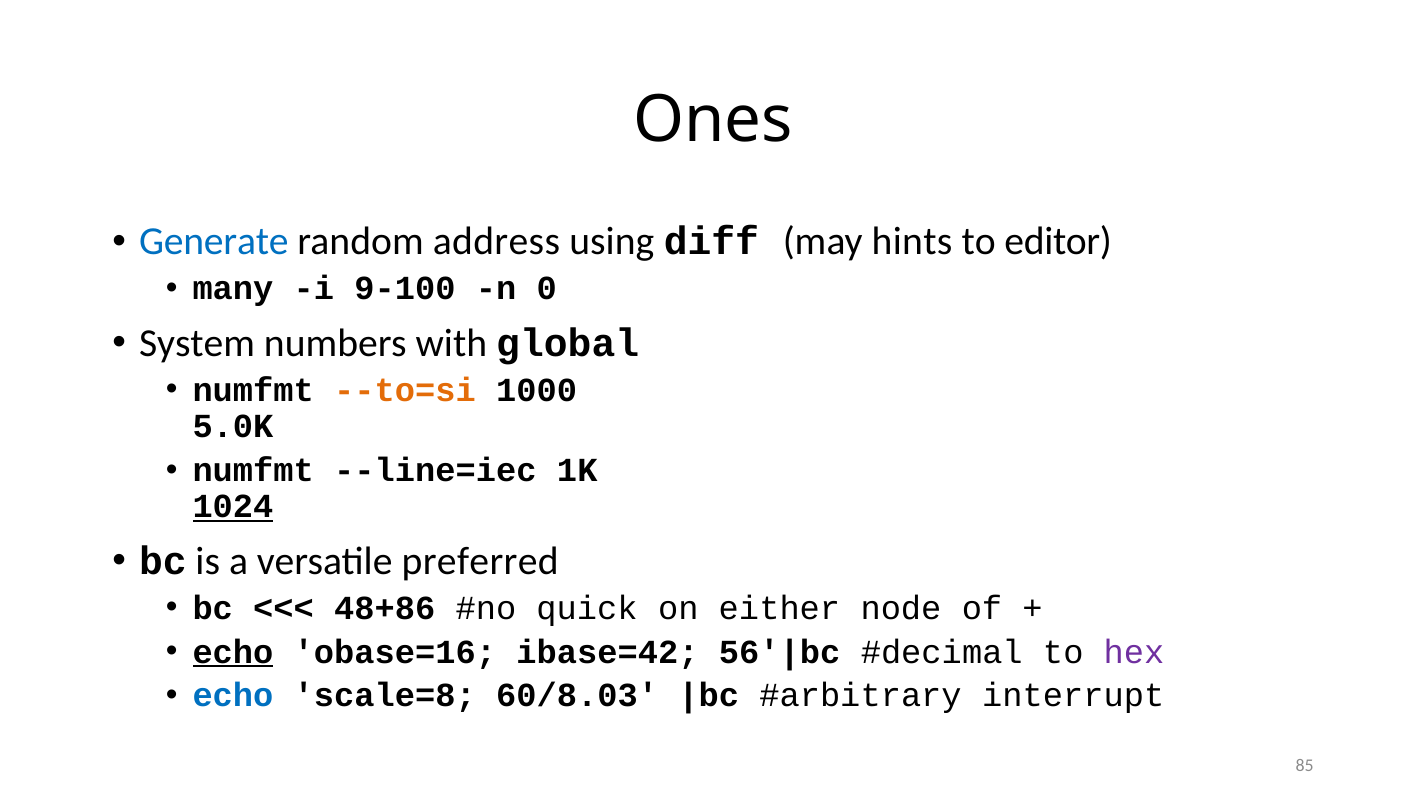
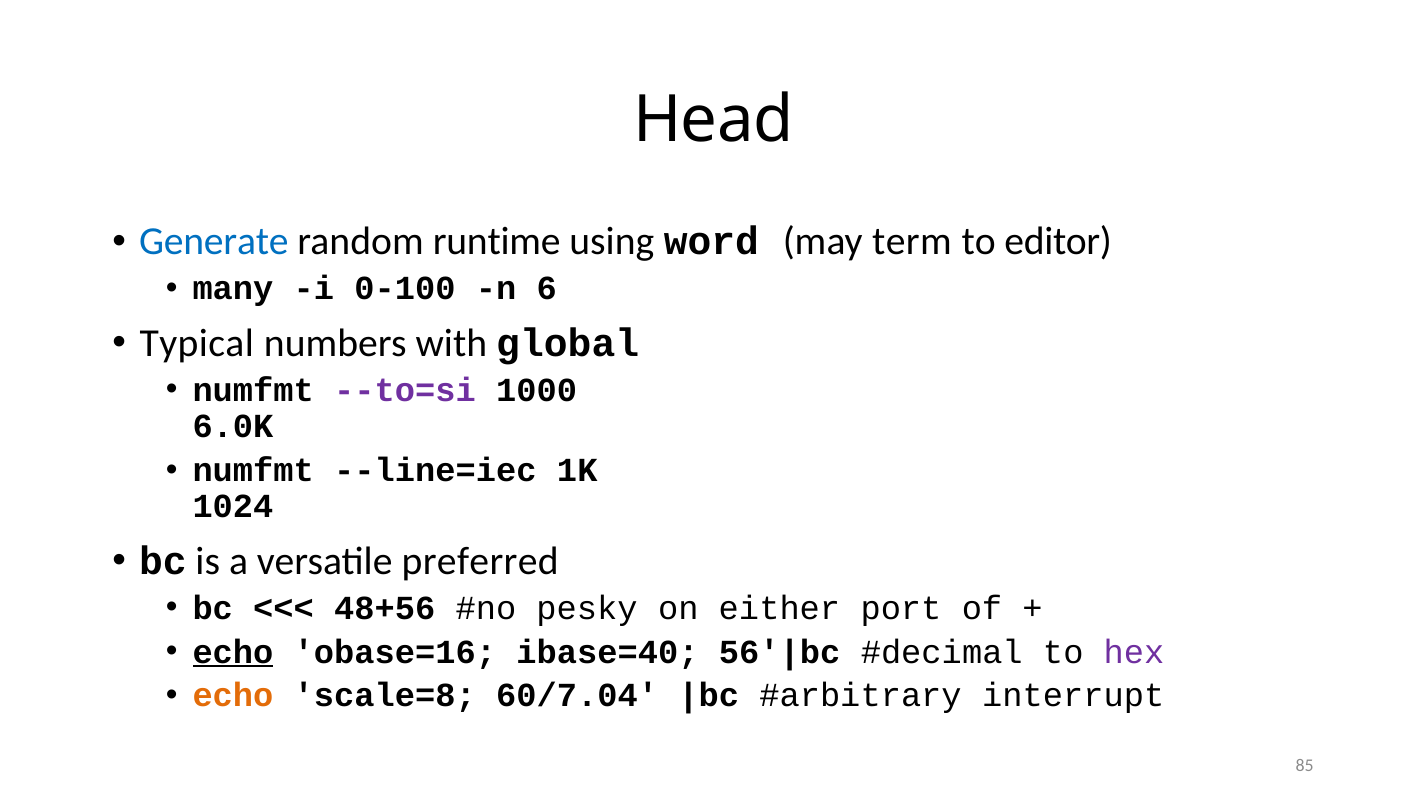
Ones: Ones -> Head
address: address -> runtime
diff: diff -> word
hints: hints -> term
9-100: 9-100 -> 0-100
0: 0 -> 6
System: System -> Typical
--to=si colour: orange -> purple
5.0K: 5.0K -> 6.0K
1024 underline: present -> none
48+86: 48+86 -> 48+56
quick: quick -> pesky
node: node -> port
ibase=42: ibase=42 -> ibase=40
echo at (233, 696) colour: blue -> orange
60/8.03: 60/8.03 -> 60/7.04
